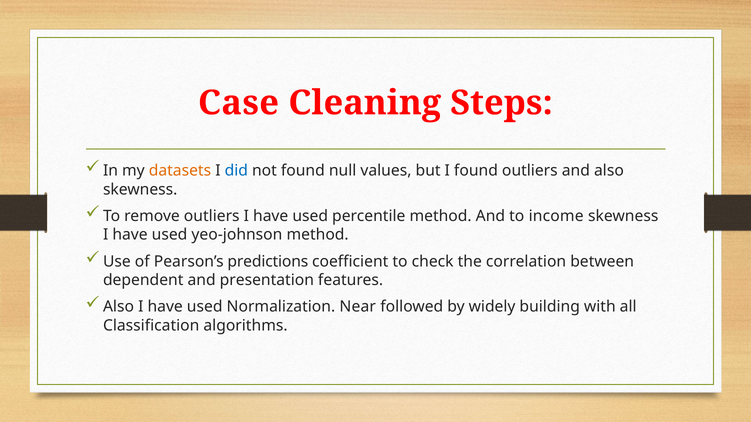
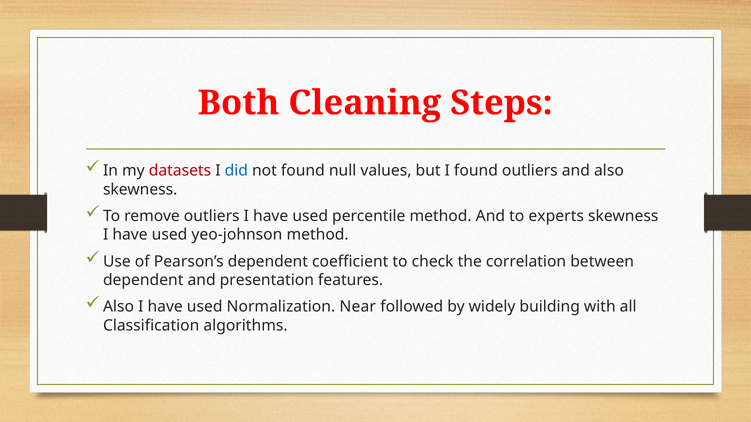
Case: Case -> Both
datasets colour: orange -> red
income: income -> experts
Pearson’s predictions: predictions -> dependent
